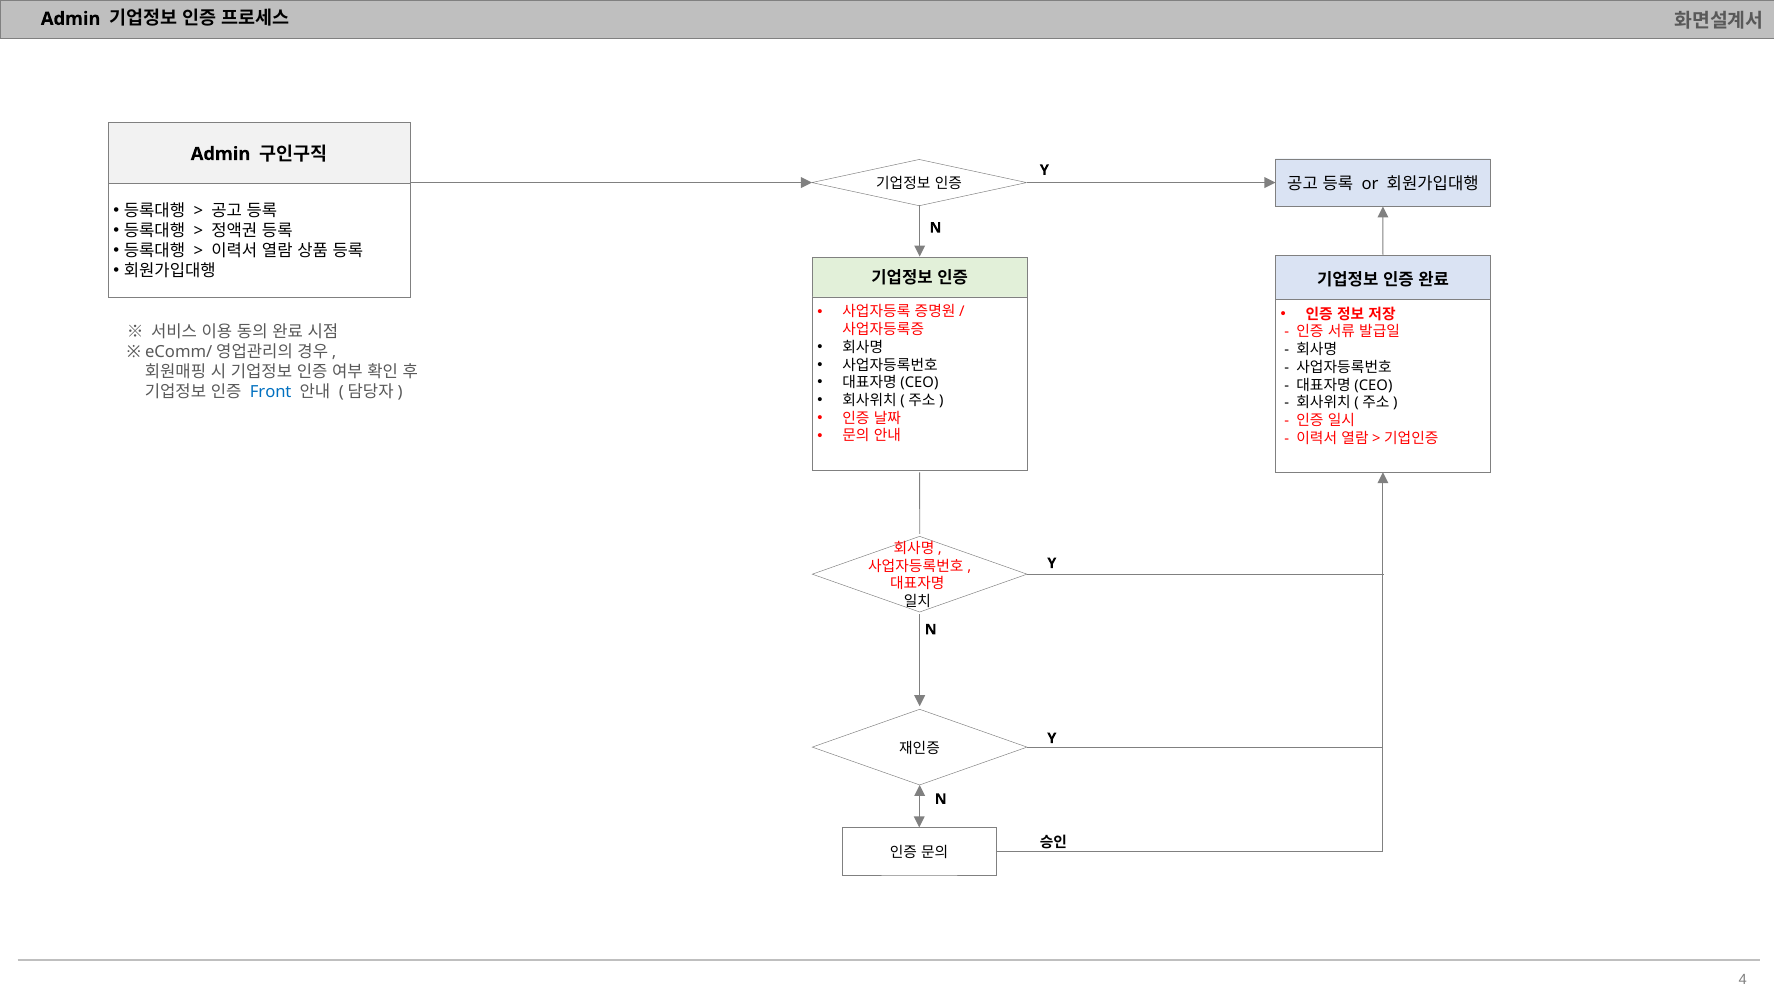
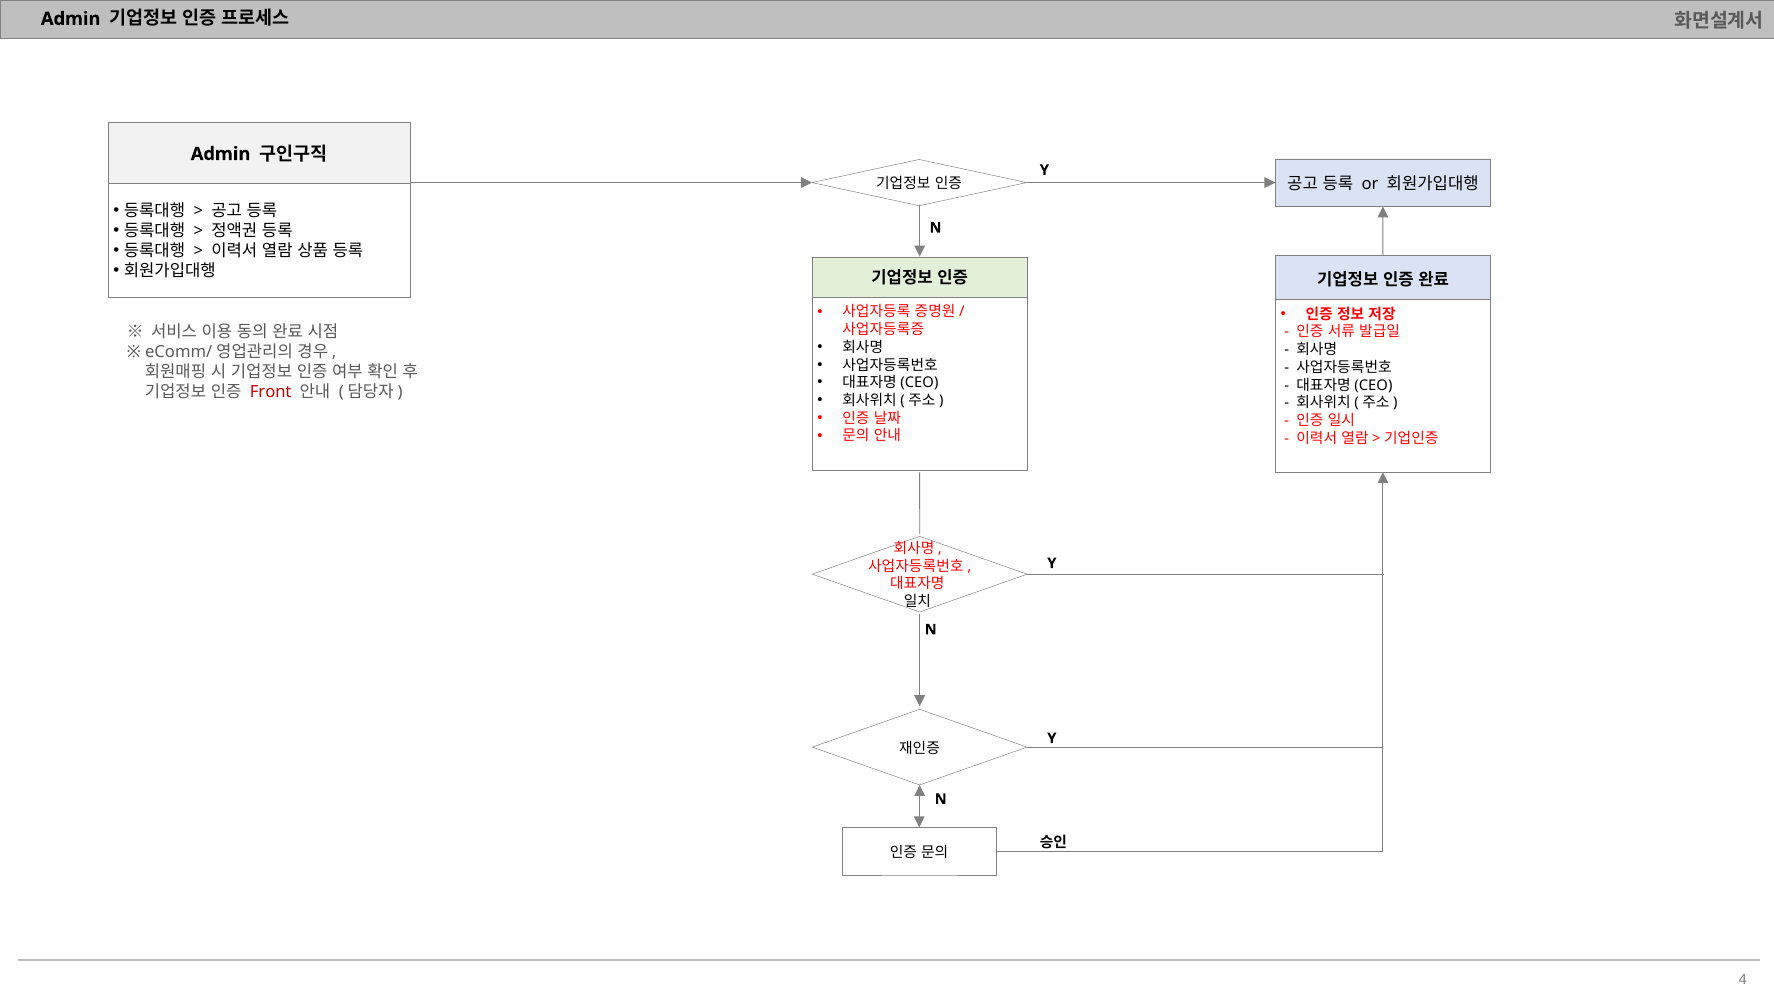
Front colour: blue -> red
